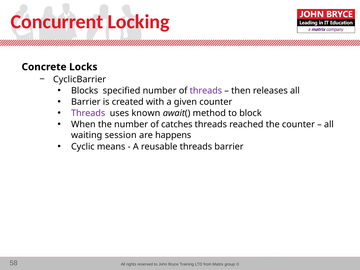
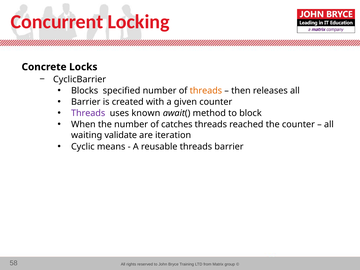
threads at (206, 91) colour: purple -> orange
session: session -> validate
happens: happens -> iteration
